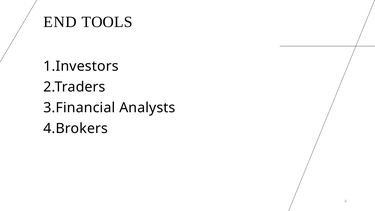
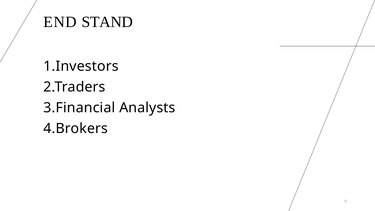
TOOLS: TOOLS -> STAND
